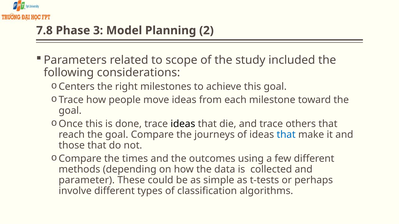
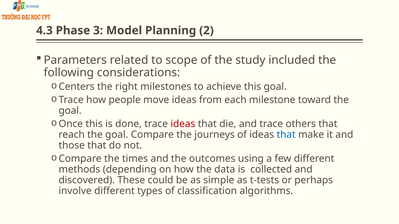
7.8: 7.8 -> 4.3
ideas at (183, 124) colour: black -> red
parameter: parameter -> discovered
